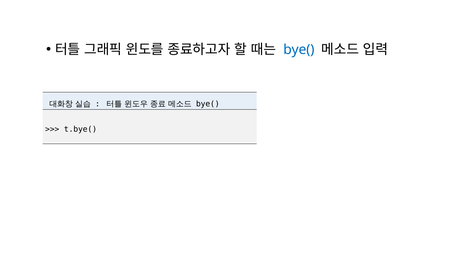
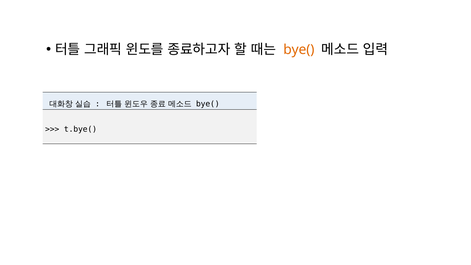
bye( at (299, 49) colour: blue -> orange
